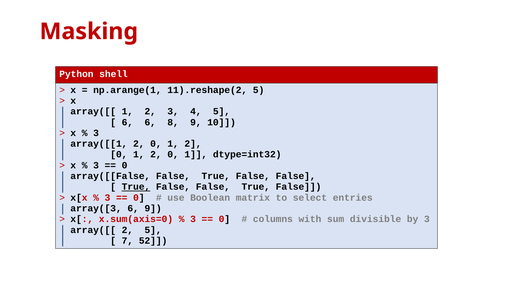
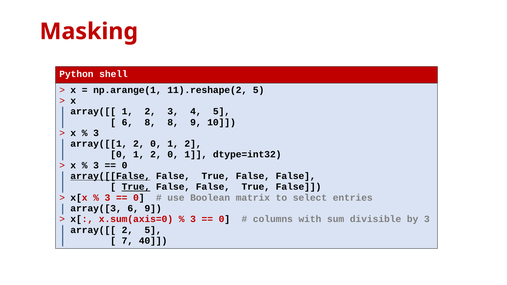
6 6: 6 -> 8
array([[False underline: none -> present
52: 52 -> 40
